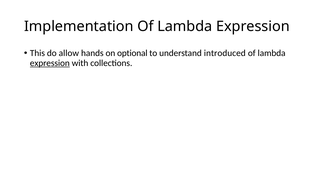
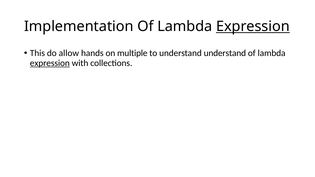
Expression at (253, 26) underline: none -> present
optional: optional -> multiple
understand introduced: introduced -> understand
